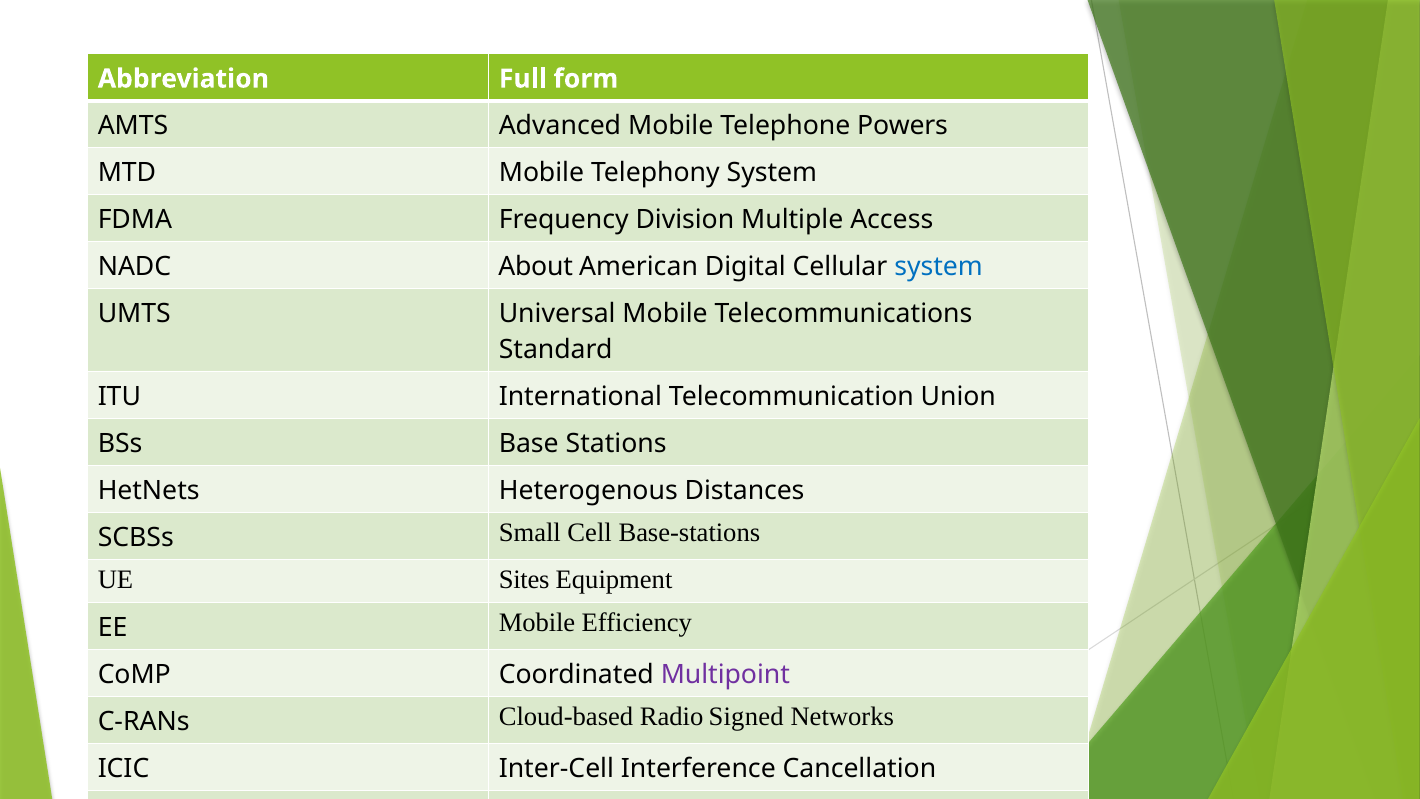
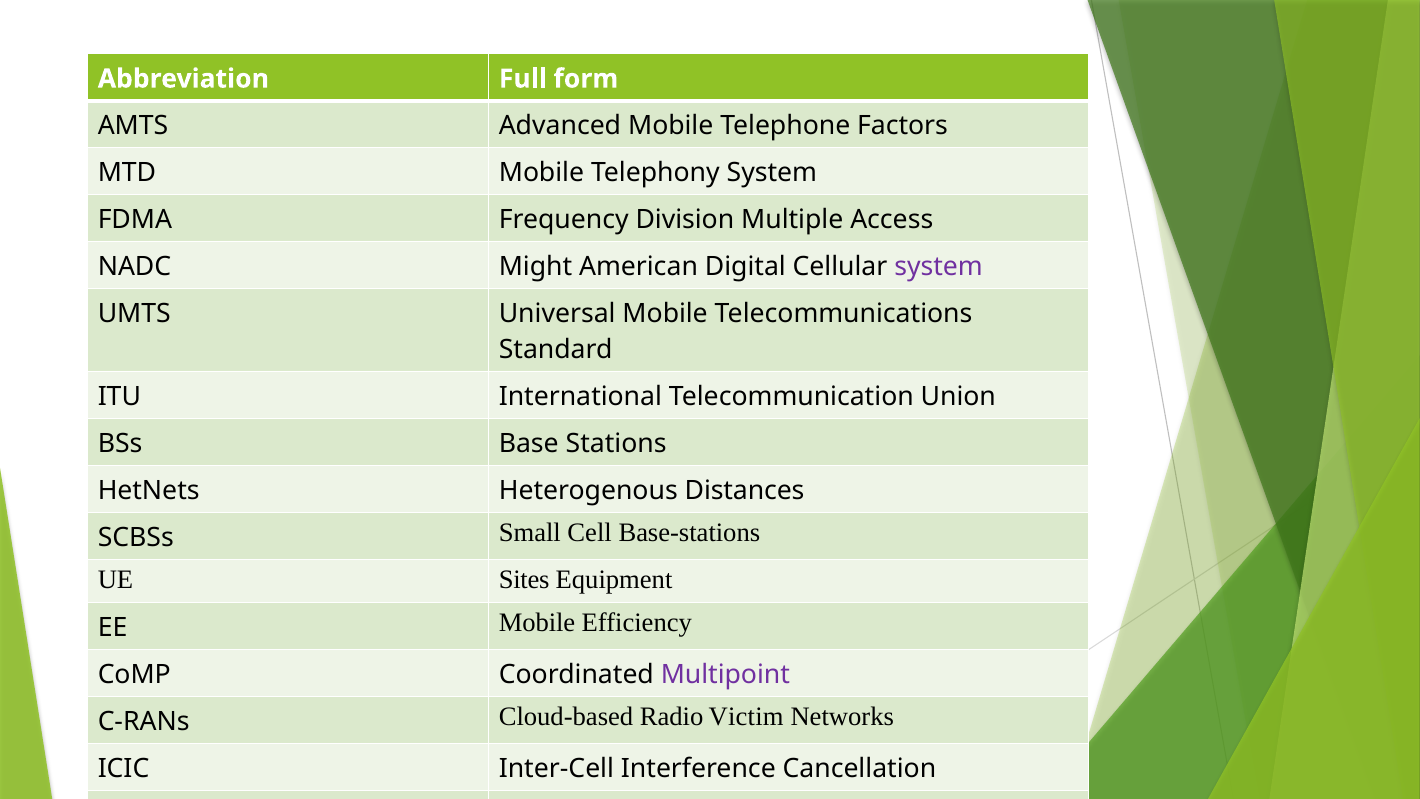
Powers: Powers -> Factors
About: About -> Might
system at (939, 266) colour: blue -> purple
Signed: Signed -> Victim
